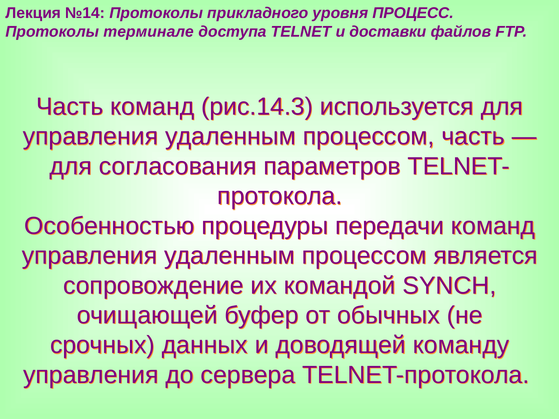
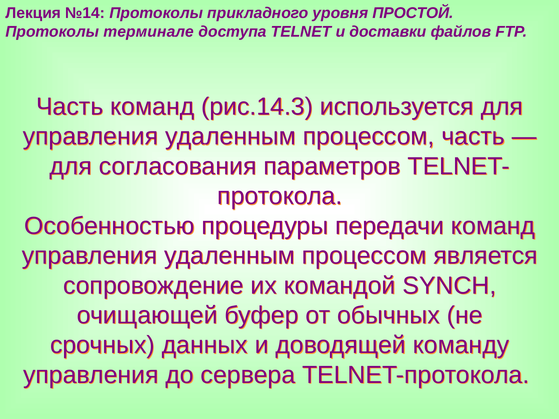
ПРОЦЕСС: ПРОЦЕСС -> ПРОСТОЙ
